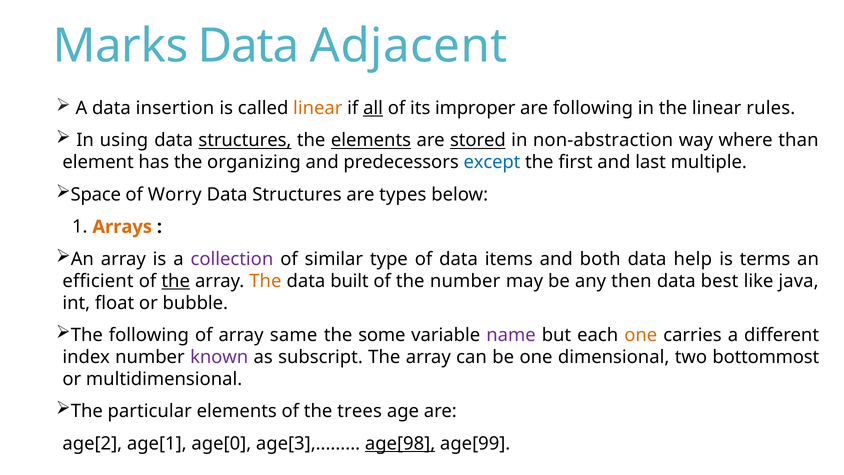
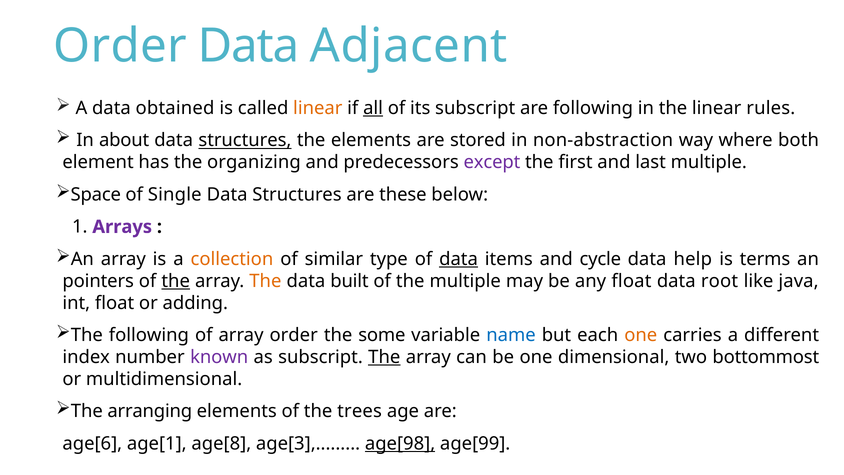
Marks at (120, 46): Marks -> Order
insertion: insertion -> obtained
its improper: improper -> subscript
using: using -> about
elements at (371, 140) underline: present -> none
stored underline: present -> none
than: than -> both
except colour: blue -> purple
Worry: Worry -> Single
types: types -> these
Arrays colour: orange -> purple
collection colour: purple -> orange
data at (459, 259) underline: none -> present
both: both -> cycle
efficient: efficient -> pointers
the number: number -> multiple
any then: then -> float
best: best -> root
bubble: bubble -> adding
array same: same -> order
name colour: purple -> blue
The at (384, 357) underline: none -> present
particular: particular -> arranging
age[2: age[2 -> age[6
age[0: age[0 -> age[8
